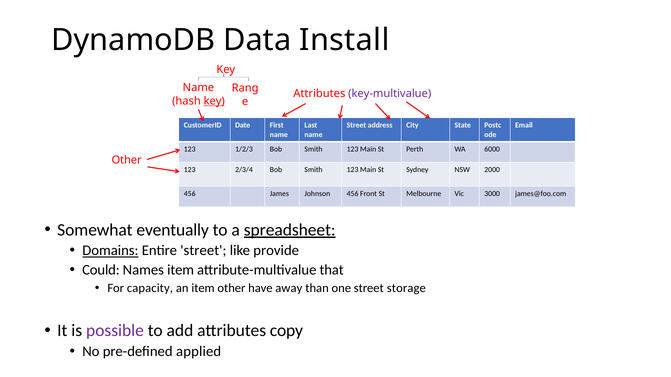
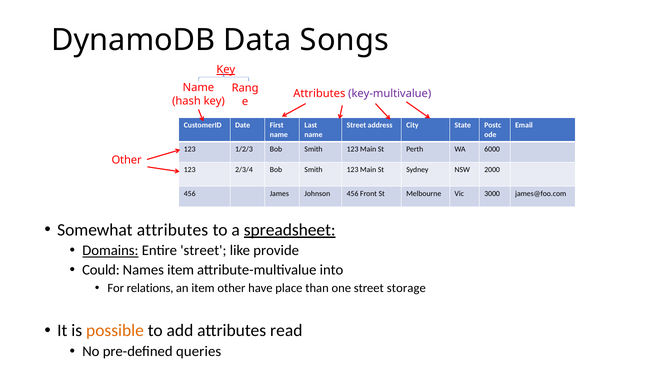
Install: Install -> Songs
Key at (226, 70) underline: none -> present
key at (214, 101) underline: present -> none
Somewhat eventually: eventually -> attributes
that: that -> into
capacity: capacity -> relations
away: away -> place
possible colour: purple -> orange
copy: copy -> read
applied: applied -> queries
